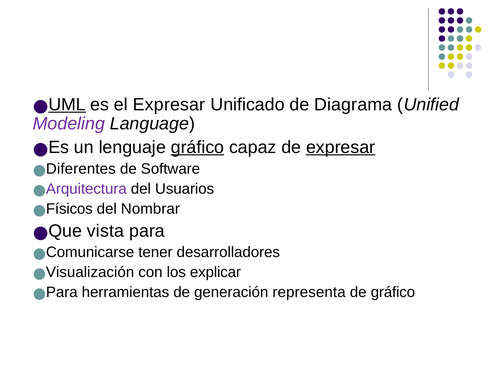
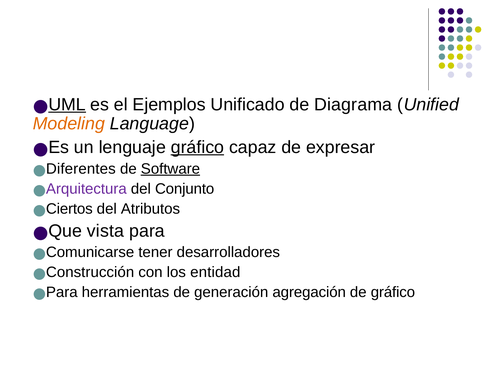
el Expresar: Expresar -> Ejemplos
Modeling colour: purple -> orange
expresar at (341, 147) underline: present -> none
Software underline: none -> present
Usuarios: Usuarios -> Conjunto
Físicos: Físicos -> Ciertos
Nombrar: Nombrar -> Atributos
Visualización: Visualización -> Construcción
explicar: explicar -> entidad
representa: representa -> agregación
